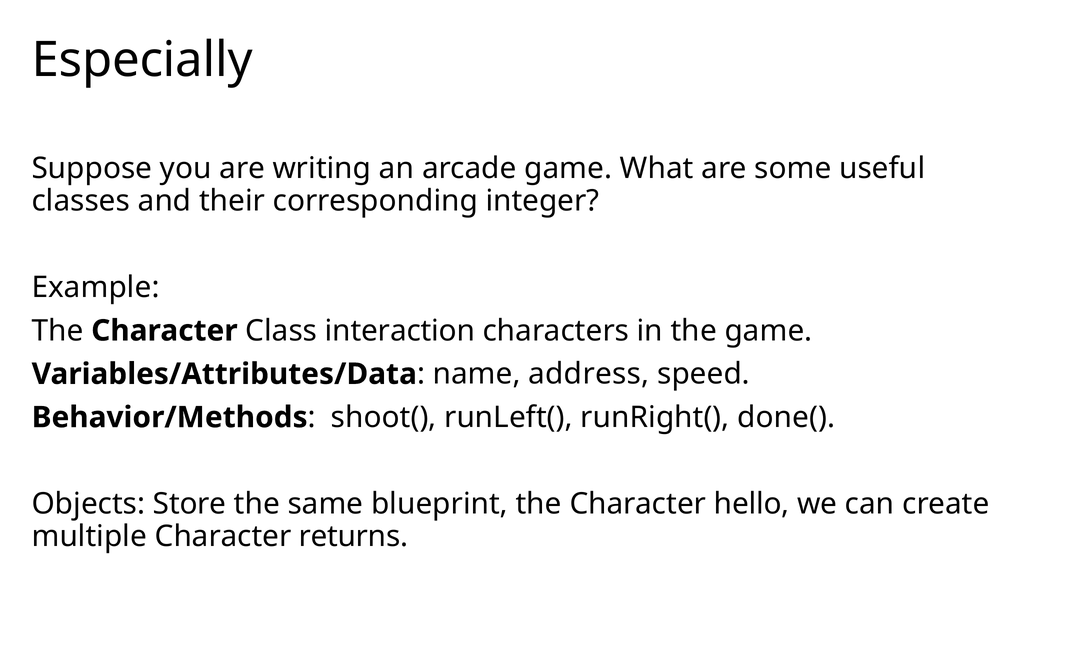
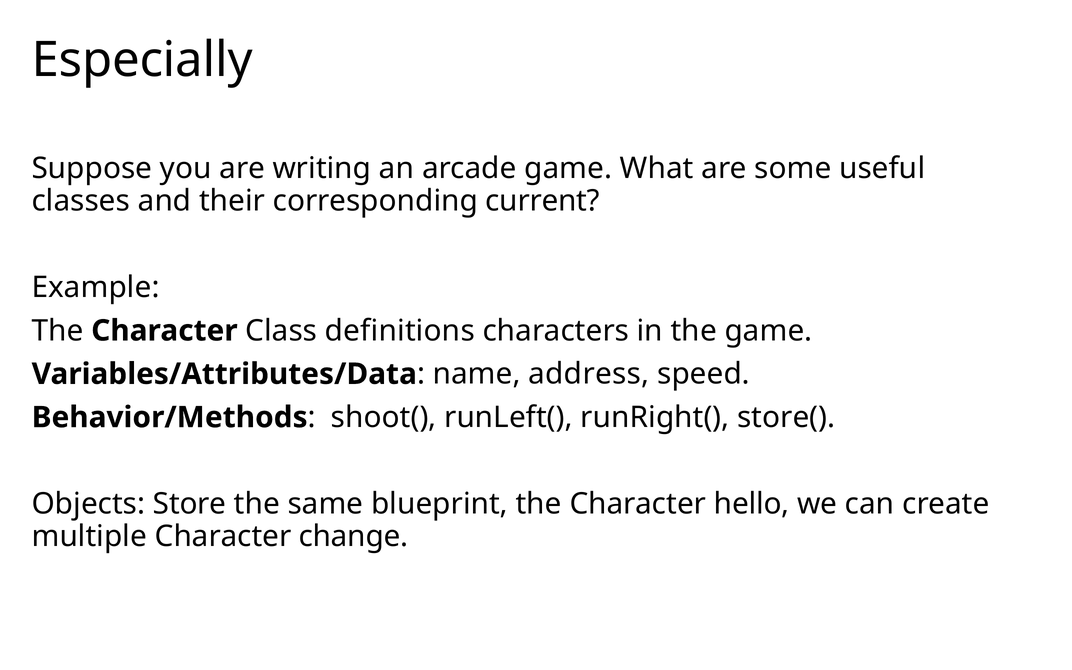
integer: integer -> current
interaction: interaction -> definitions
done(: done( -> store(
returns: returns -> change
